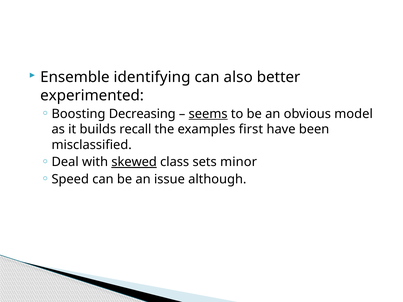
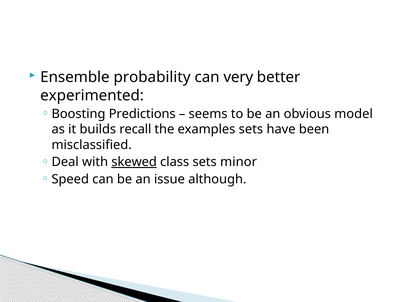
identifying: identifying -> probability
also: also -> very
Decreasing: Decreasing -> Predictions
seems underline: present -> none
examples first: first -> sets
